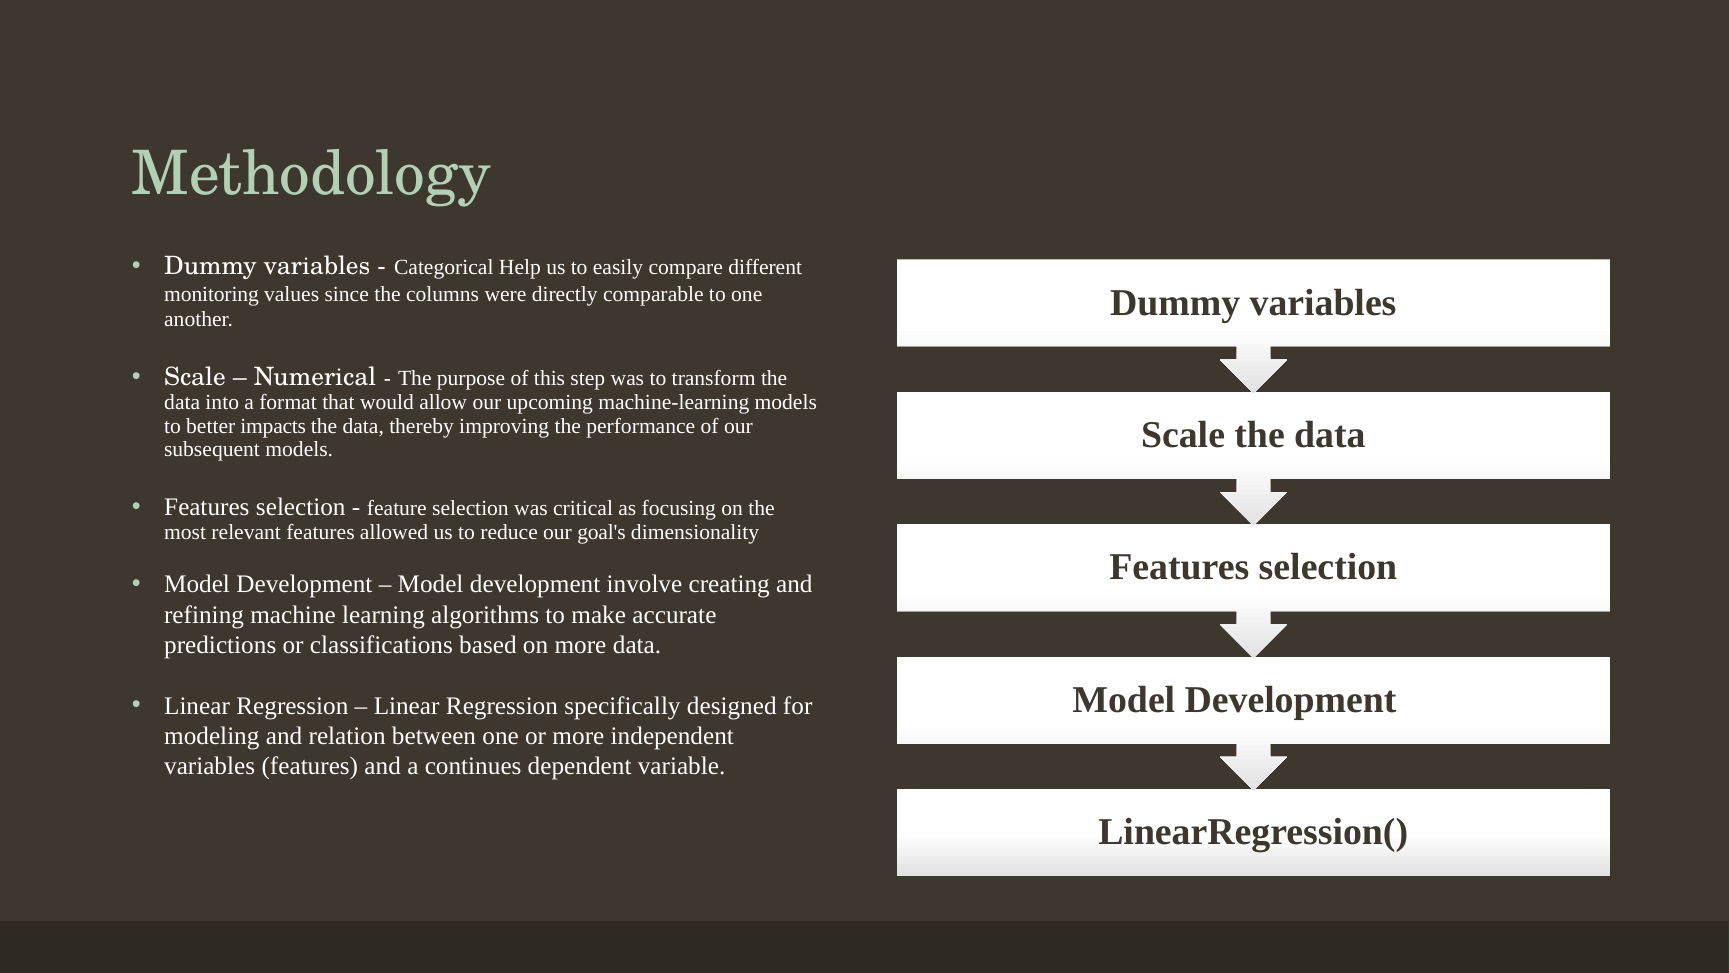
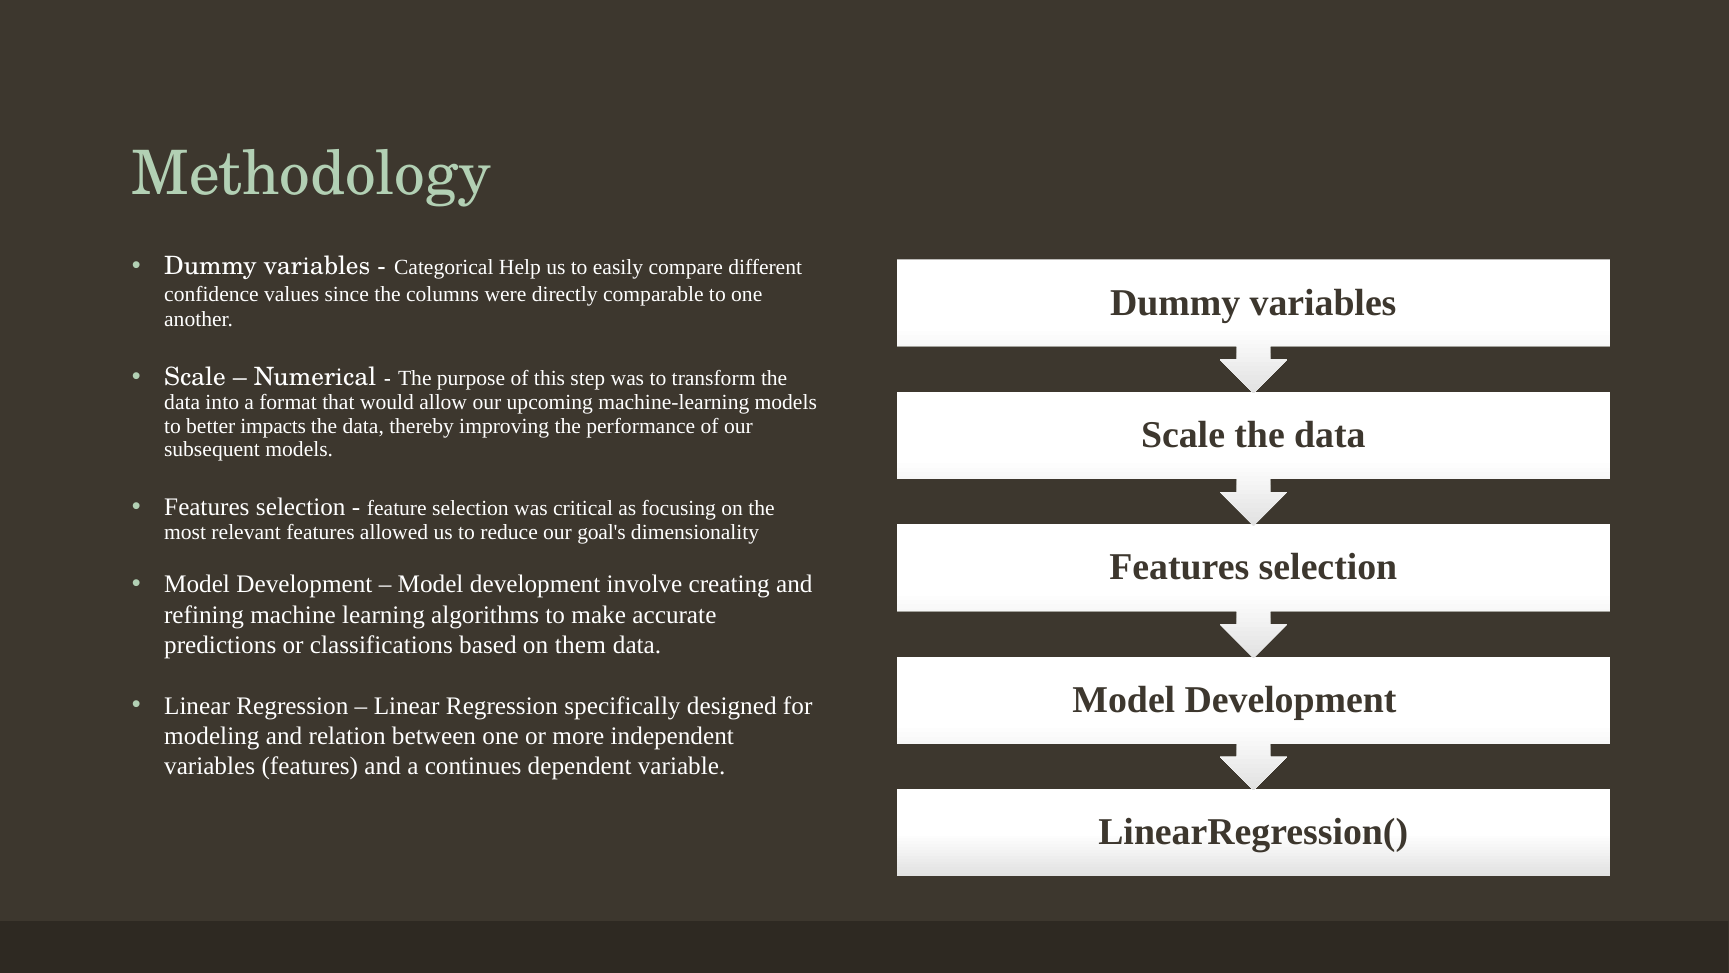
monitoring: monitoring -> confidence
on more: more -> them
